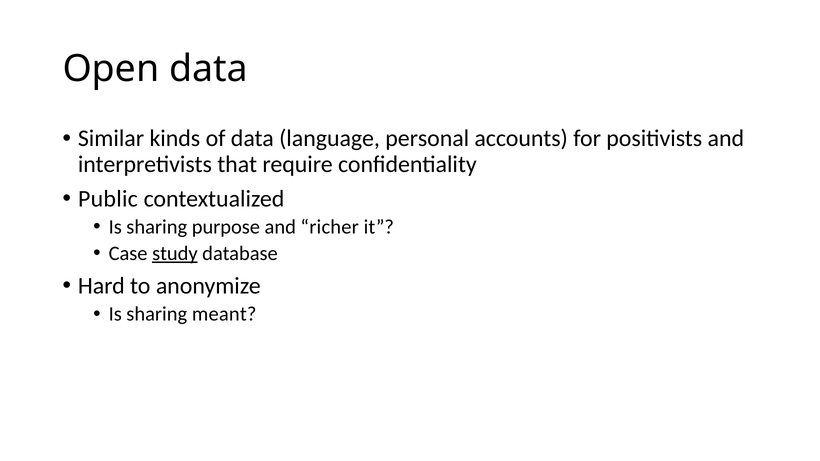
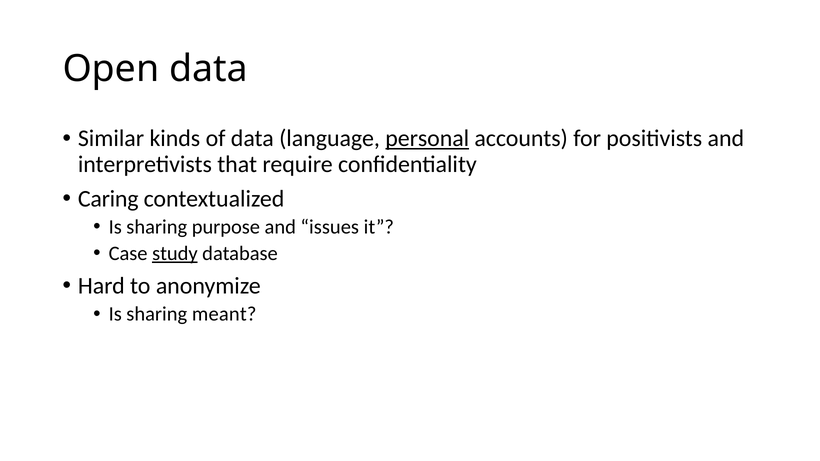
personal underline: none -> present
Public: Public -> Caring
richer: richer -> issues
